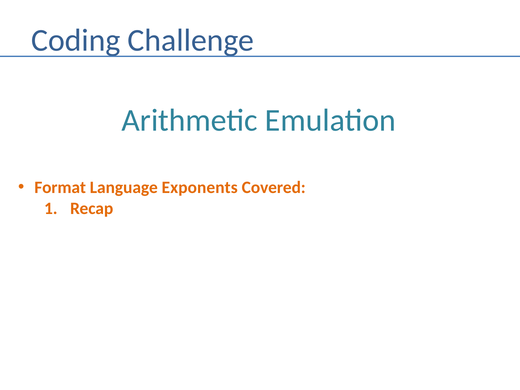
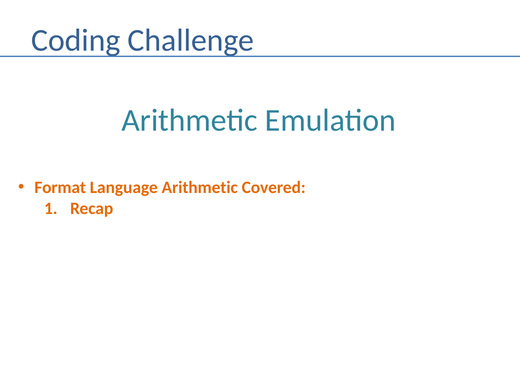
Language Exponents: Exponents -> Arithmetic
